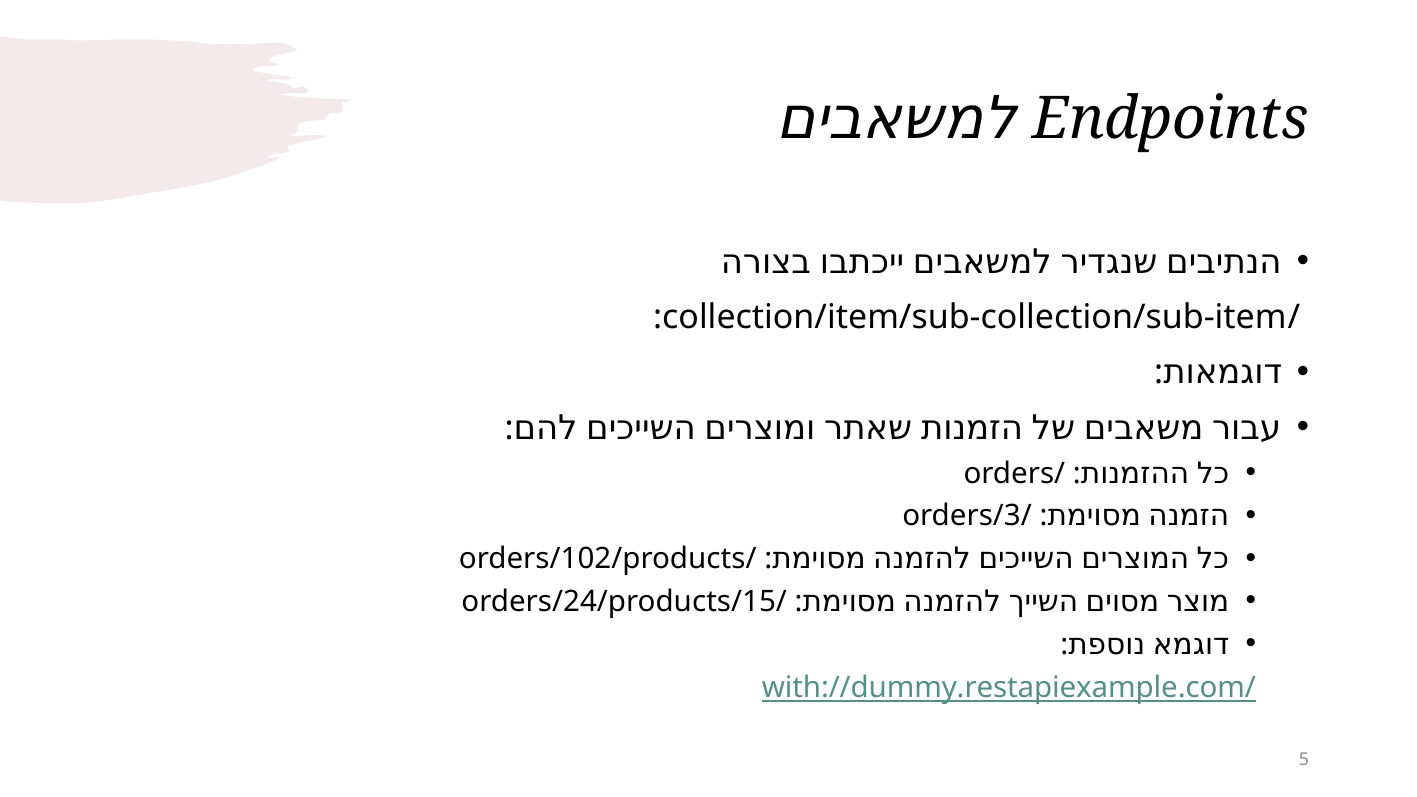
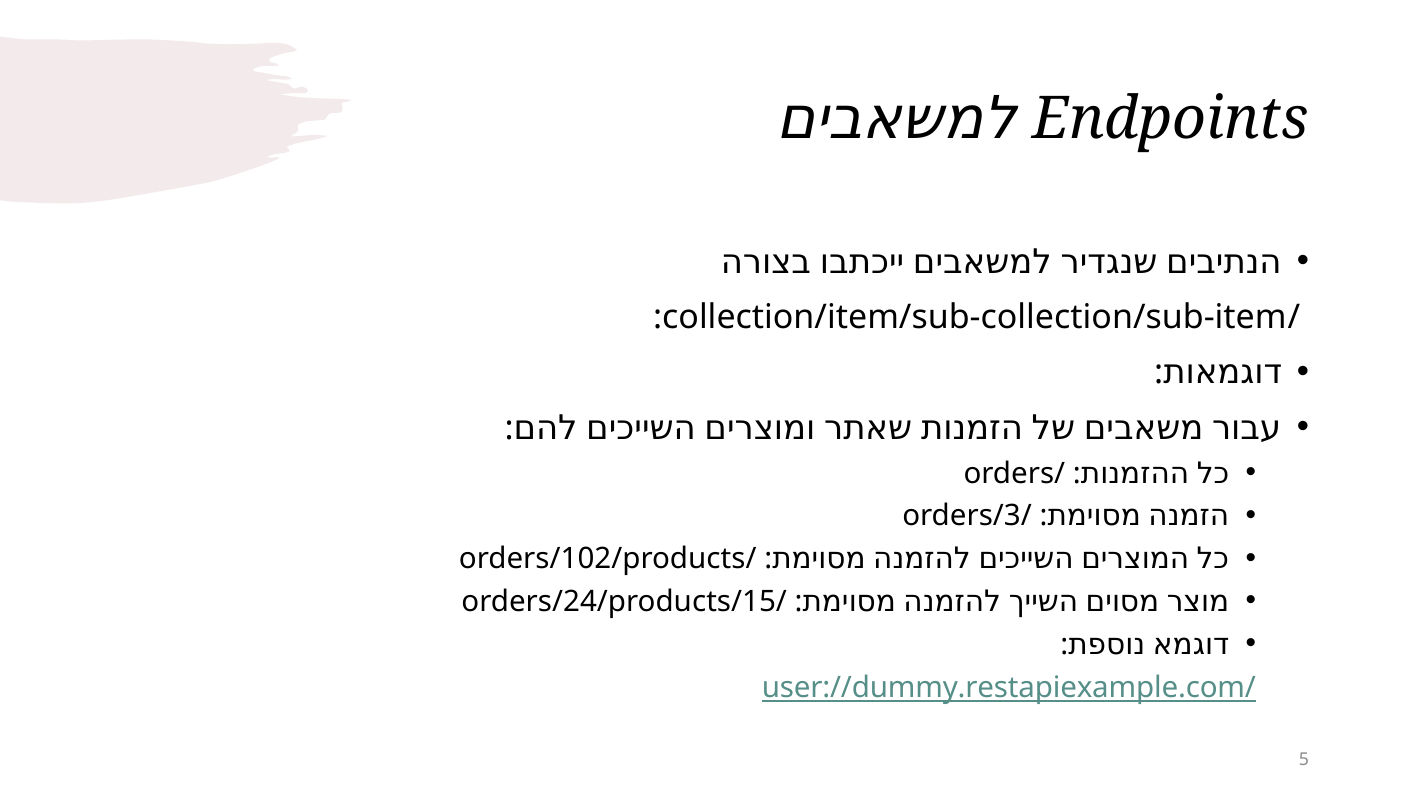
with://dummy.restapiexample.com/: with://dummy.restapiexample.com/ -> user://dummy.restapiexample.com/
